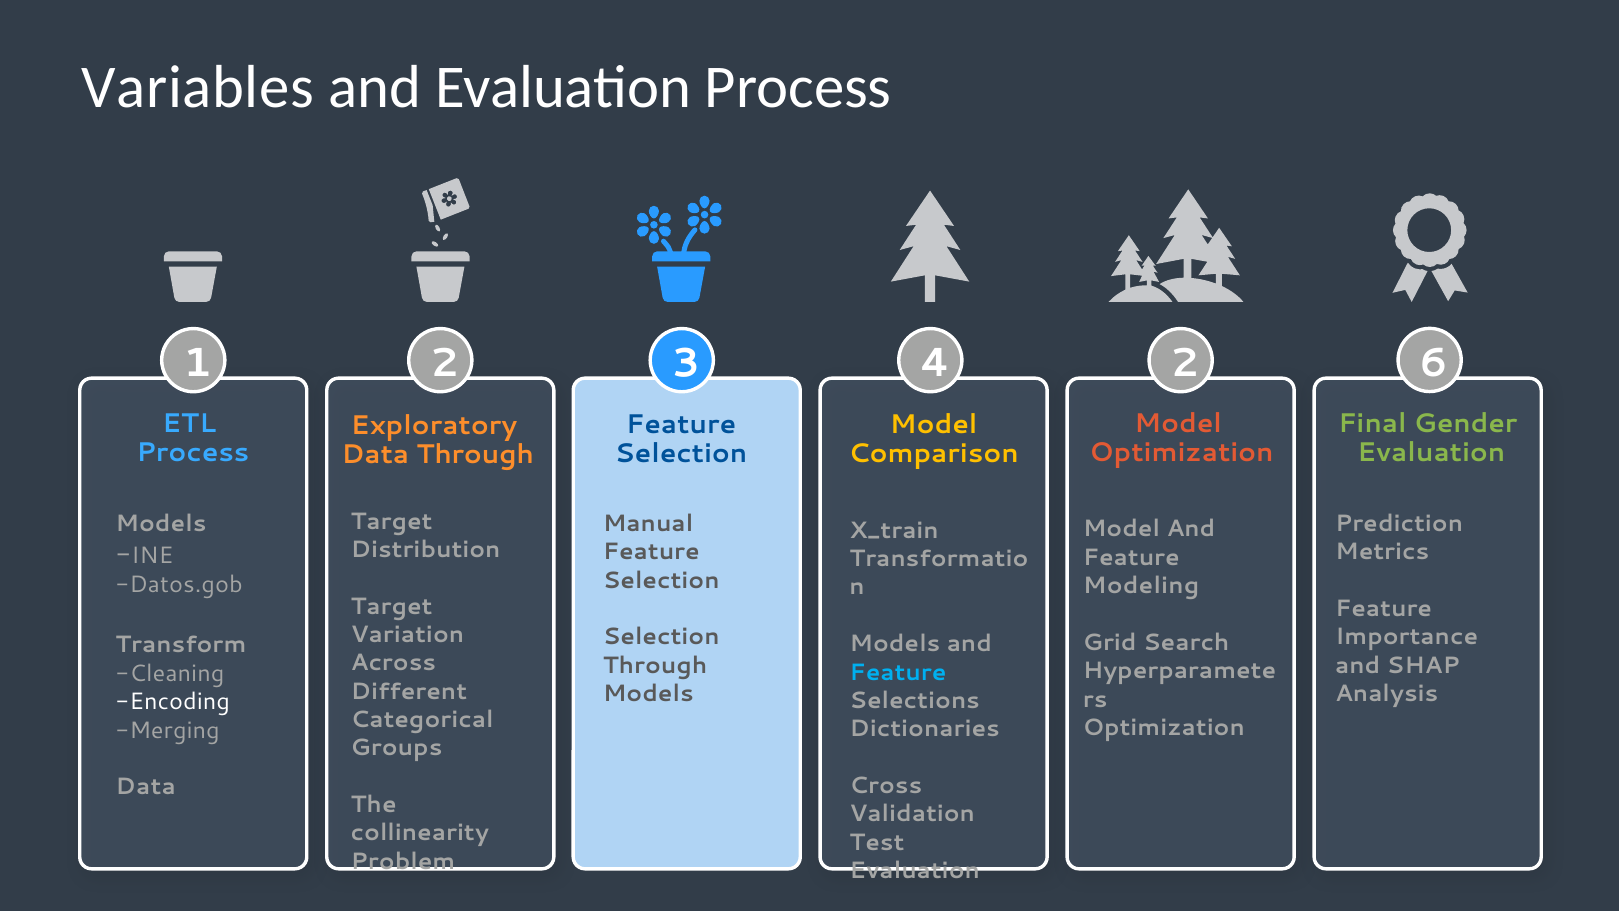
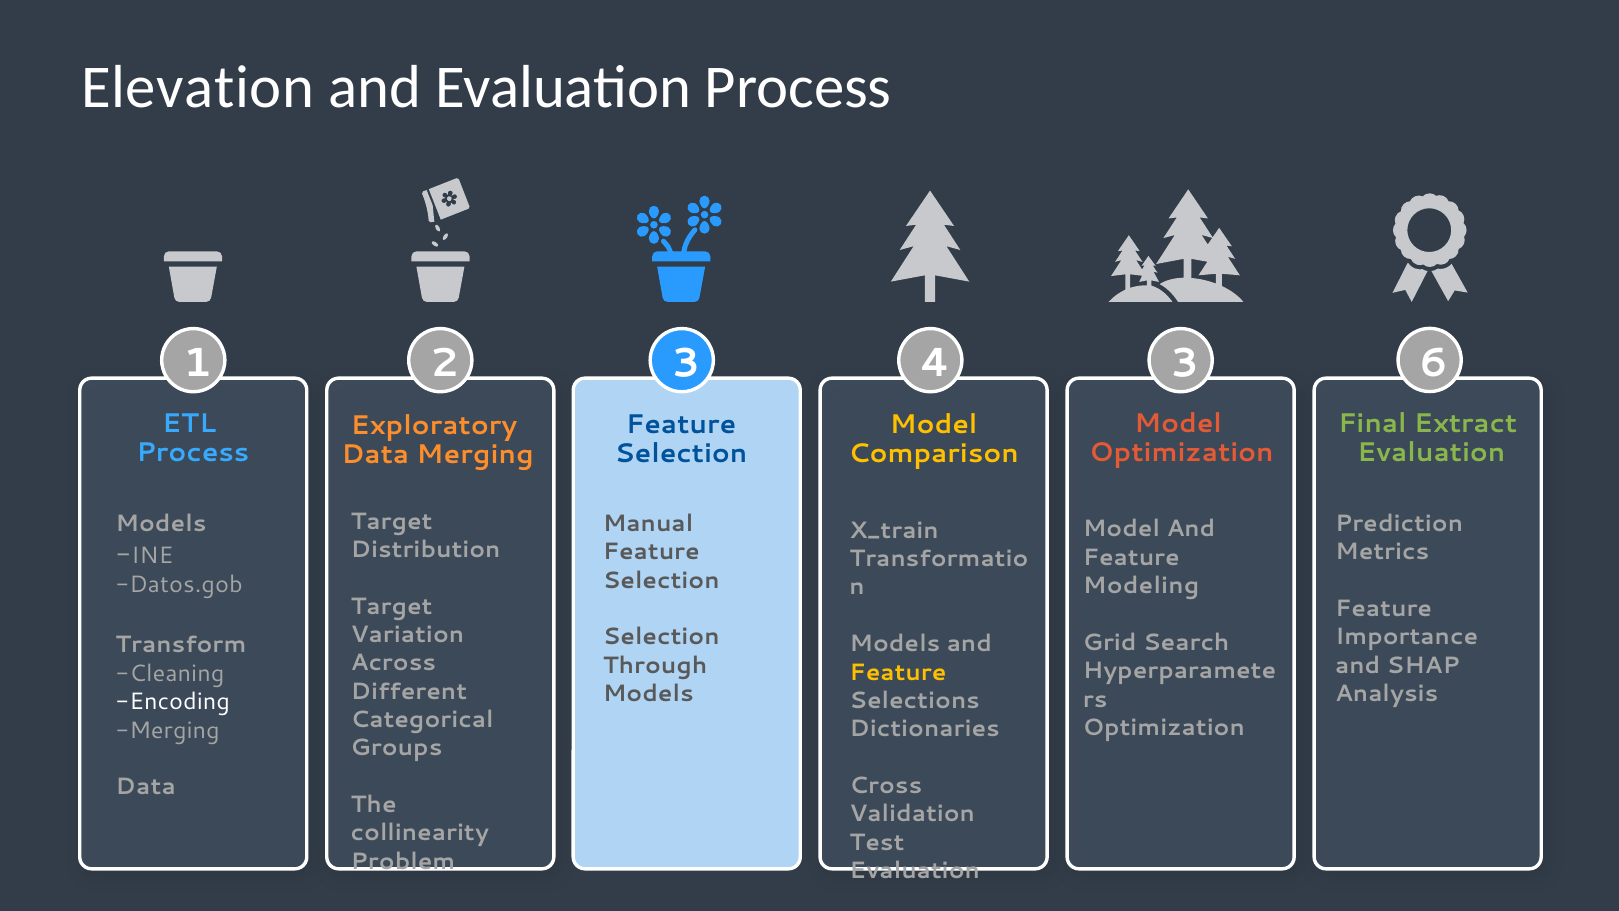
Variables: Variables -> Elevation
4 2: 2 -> 3
Gender: Gender -> Extract
Data Through: Through -> Merging
Feature at (898, 672) colour: light blue -> yellow
